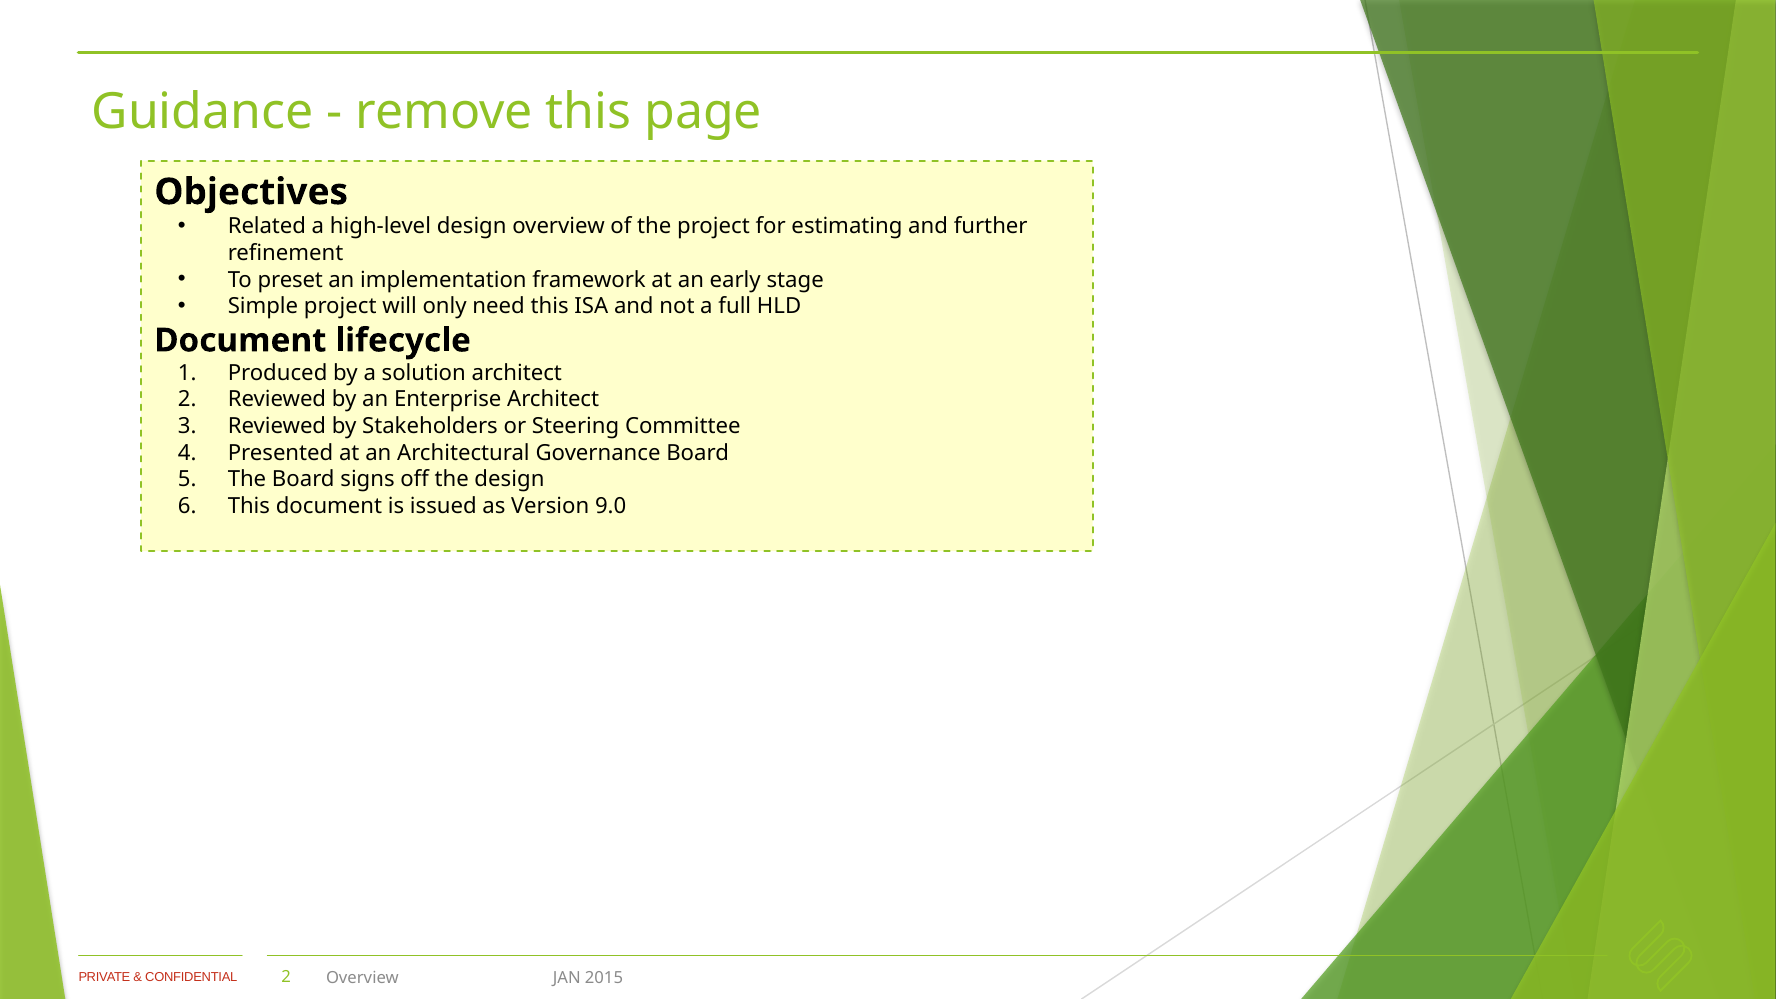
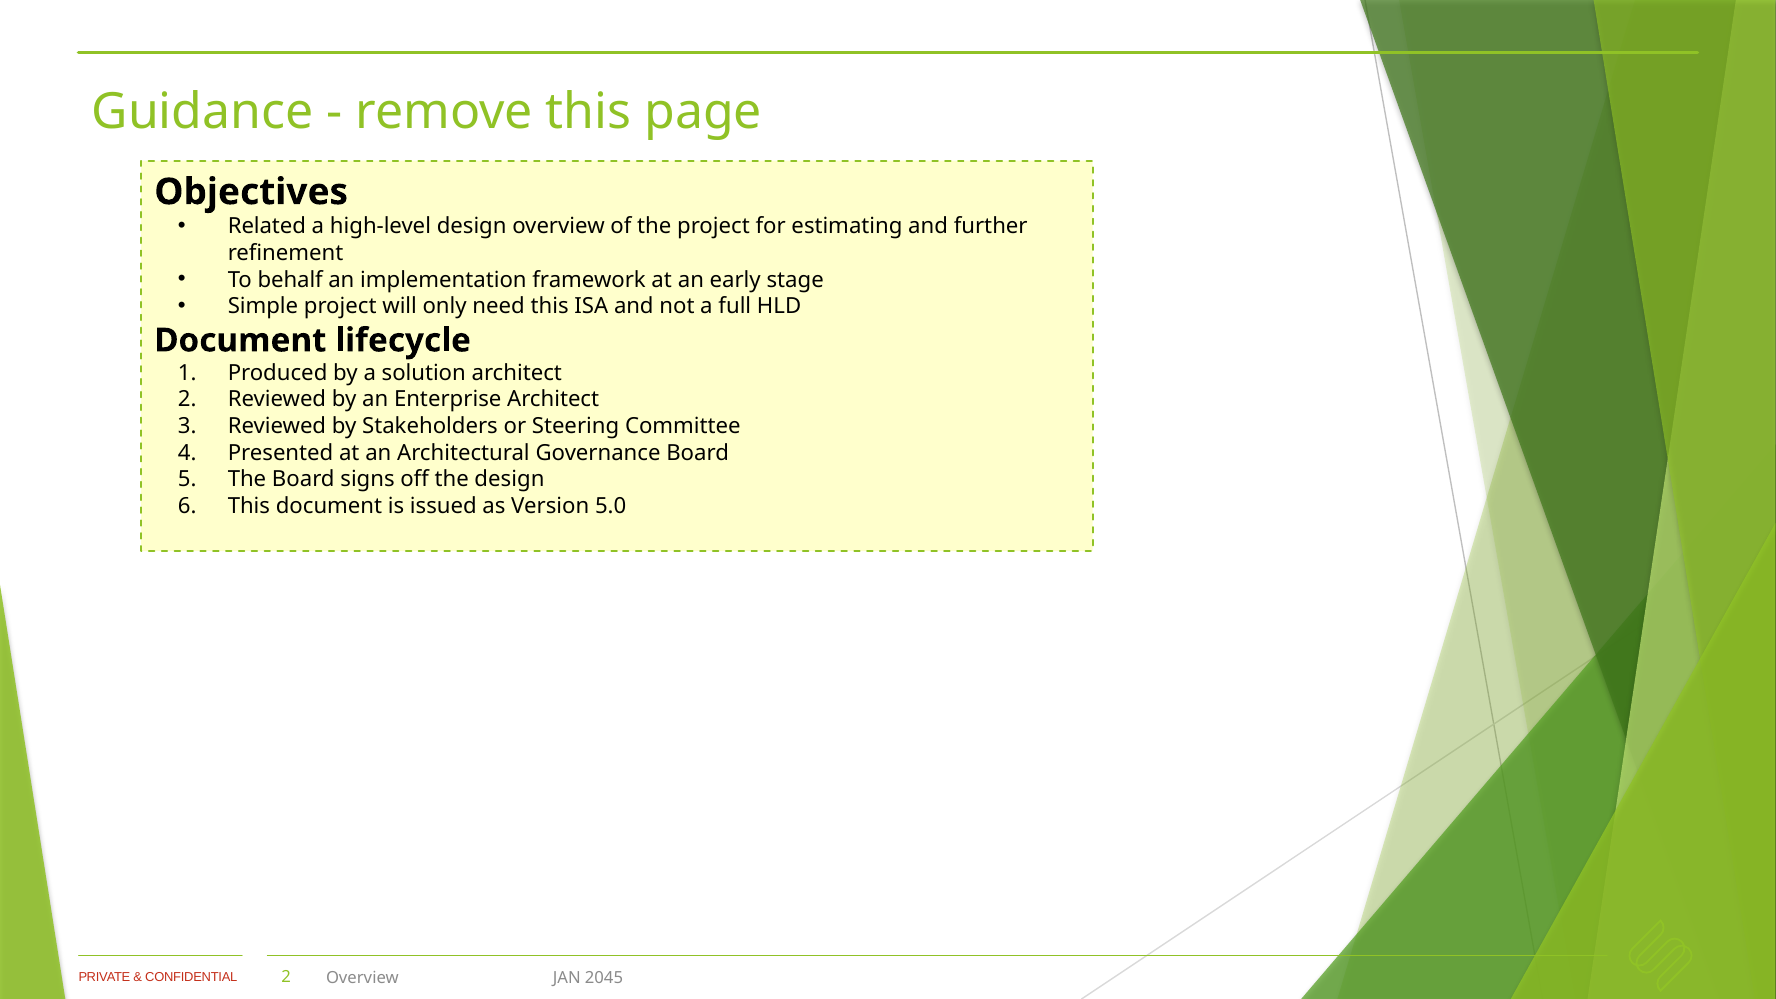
preset: preset -> behalf
9.0: 9.0 -> 5.0
2015: 2015 -> 2045
